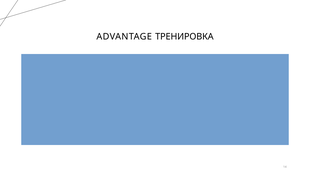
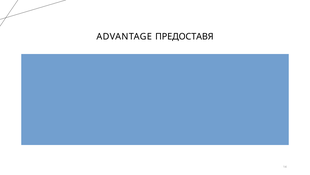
ТРЕНИРОВКА: ТРЕНИРОВКА -> ПРЕДОСТАВЯ
